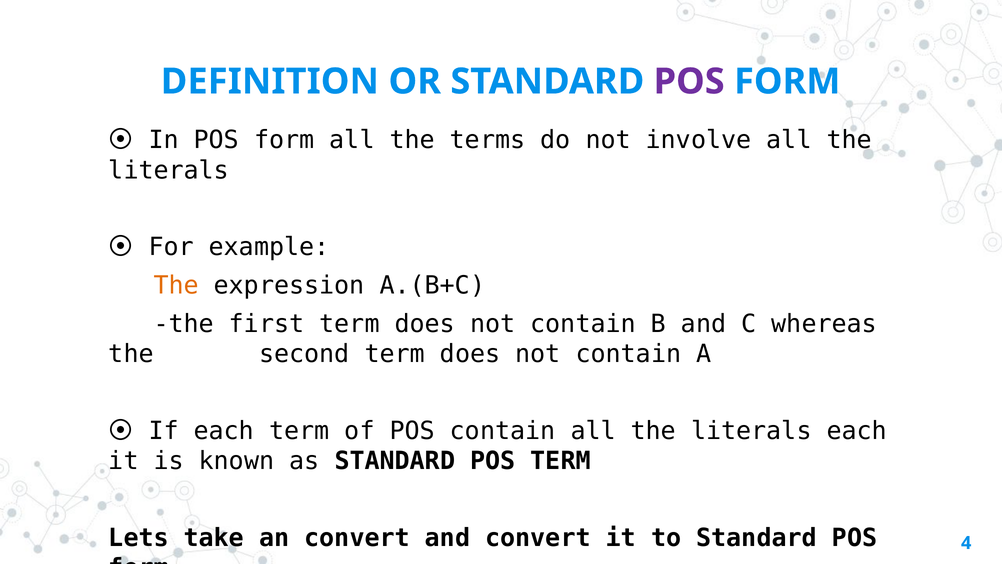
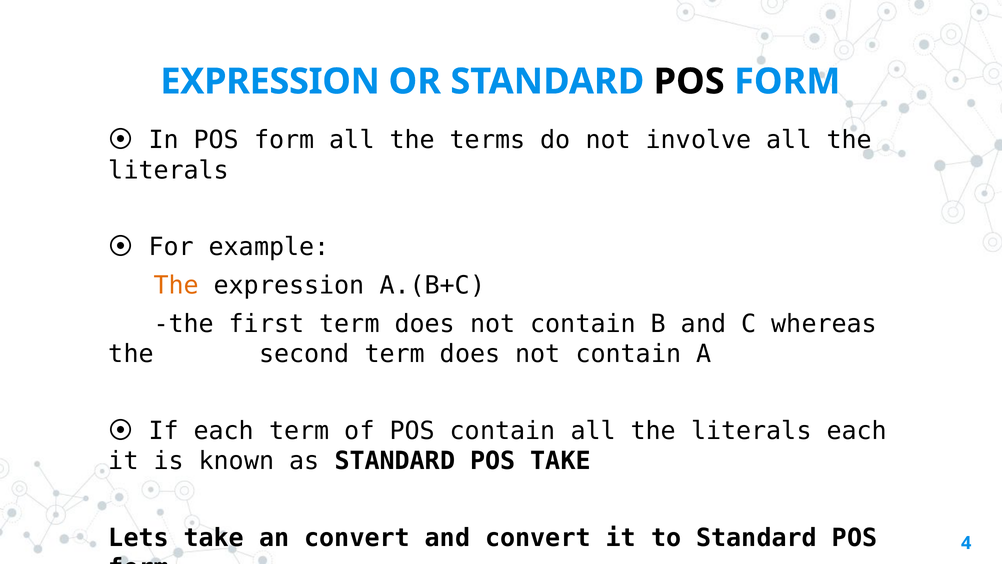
DEFINITION at (270, 81): DEFINITION -> EXPRESSION
POS at (689, 81) colour: purple -> black
POS TERM: TERM -> TAKE
